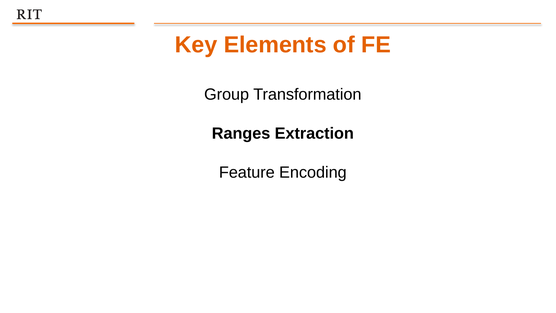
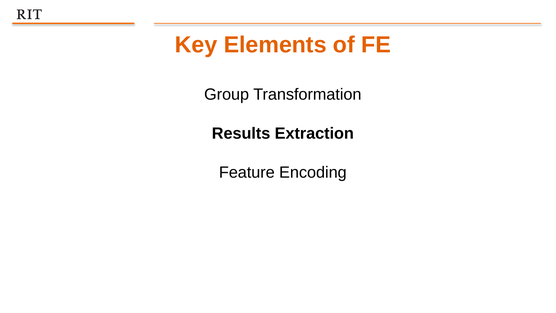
Ranges: Ranges -> Results
